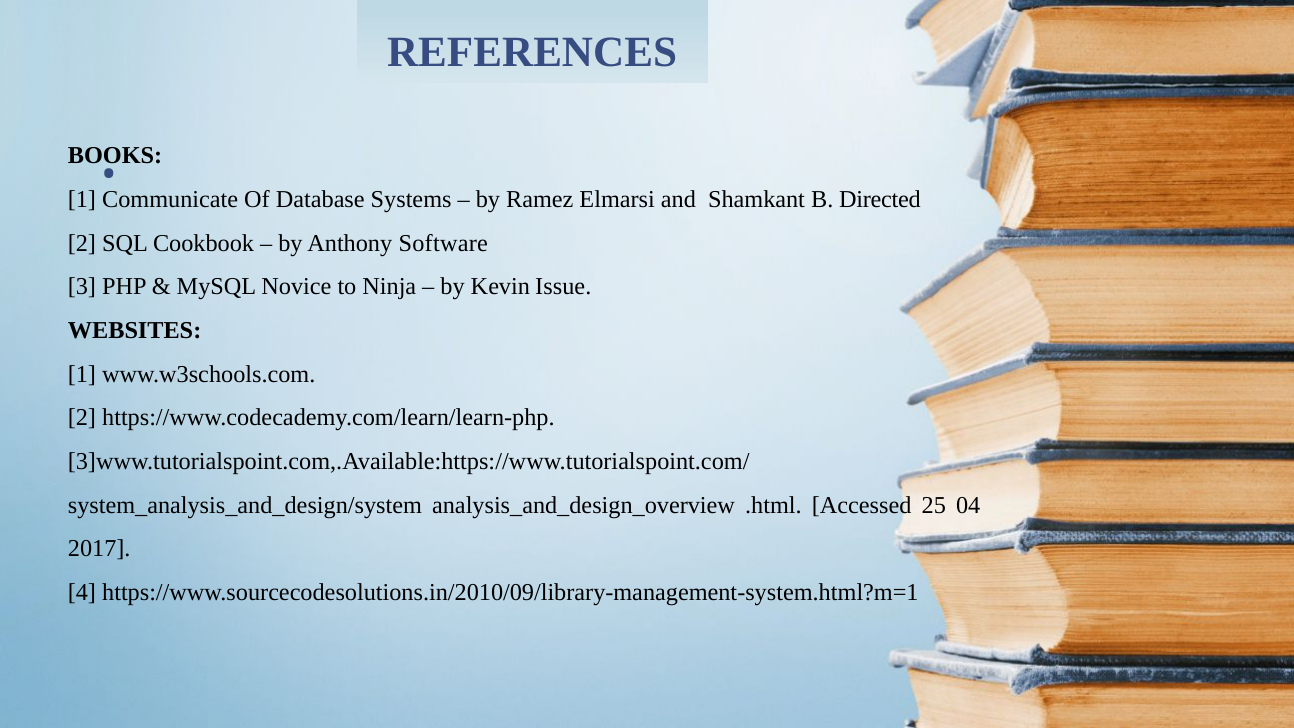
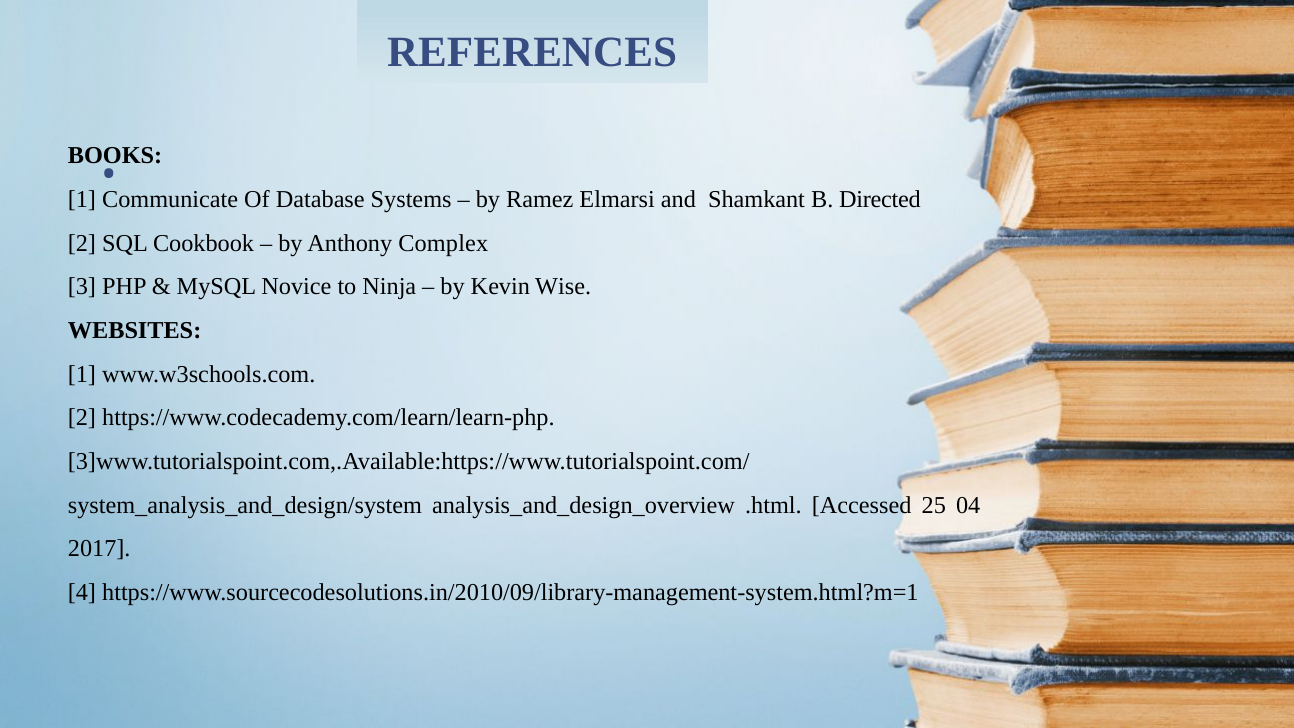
Software: Software -> Complex
Issue: Issue -> Wise
